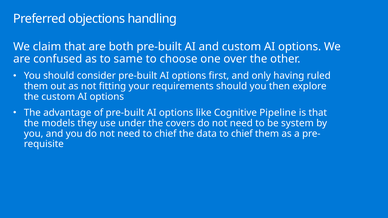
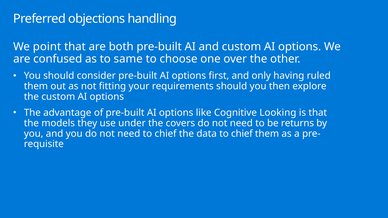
claim: claim -> point
Pipeline: Pipeline -> Looking
system: system -> returns
